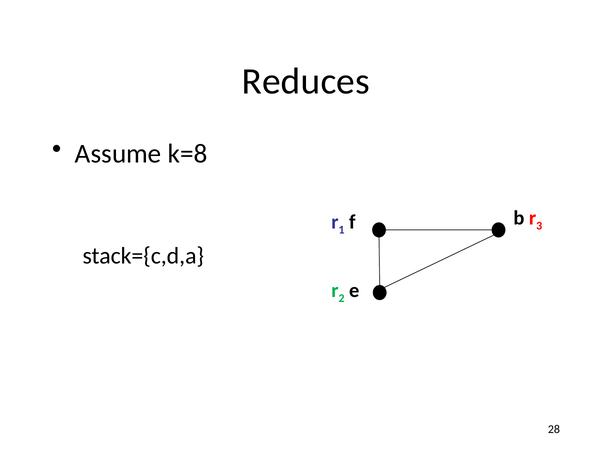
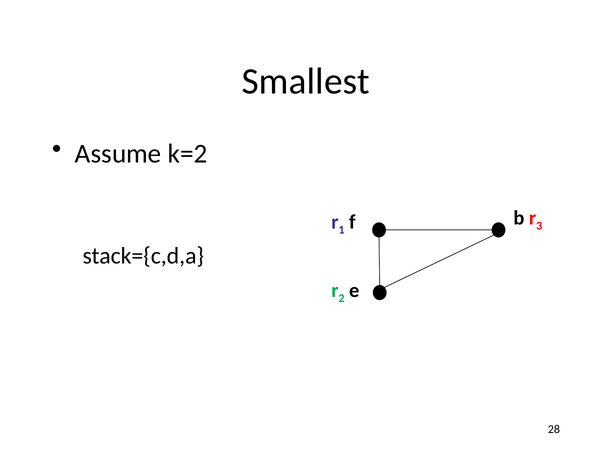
Reduces: Reduces -> Smallest
k=8: k=8 -> k=2
